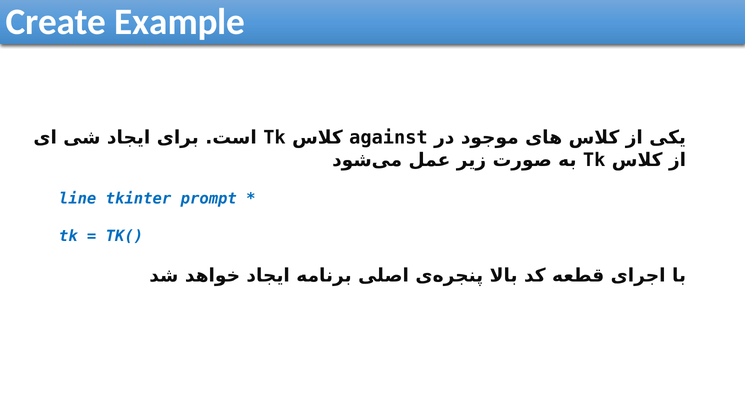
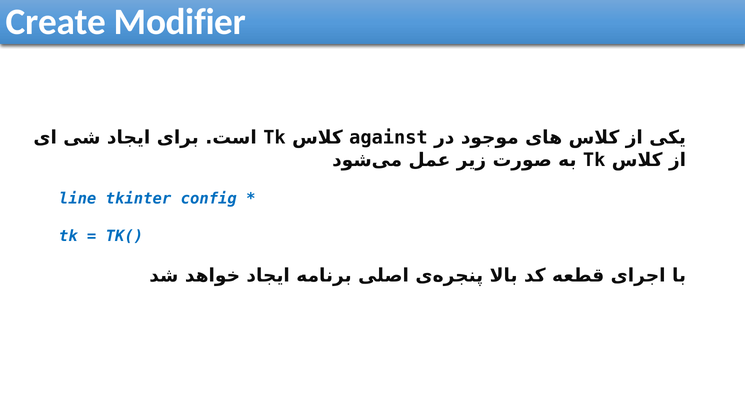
Example: Example -> Modifier
prompt: prompt -> config
